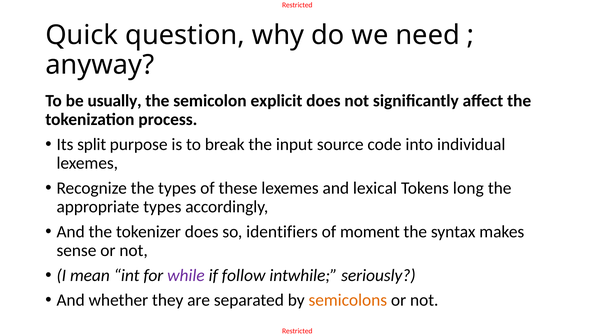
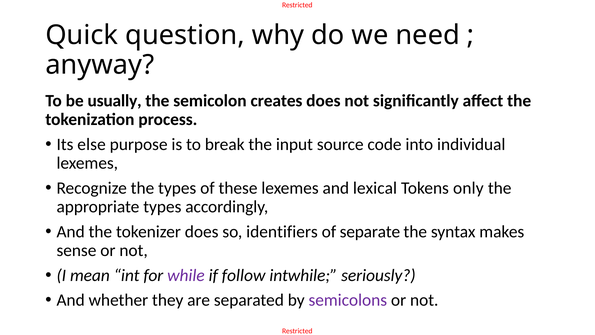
explicit: explicit -> creates
split: split -> else
long: long -> only
moment: moment -> separate
semicolons colour: orange -> purple
